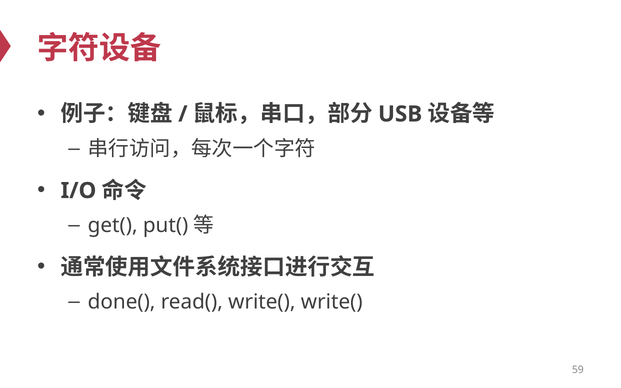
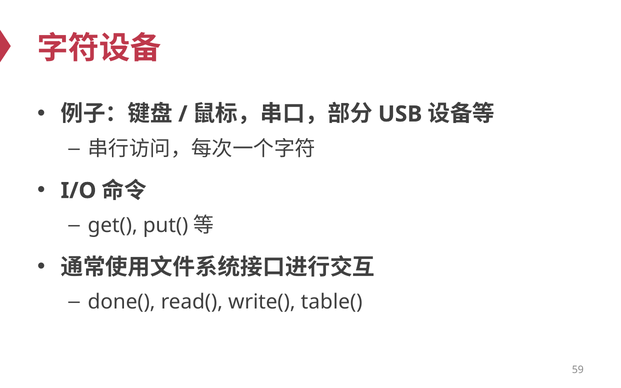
write( write(: write( -> table(
